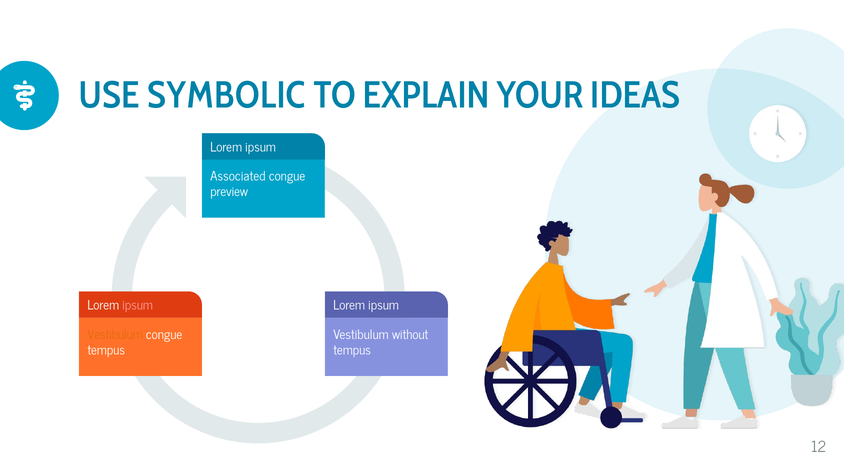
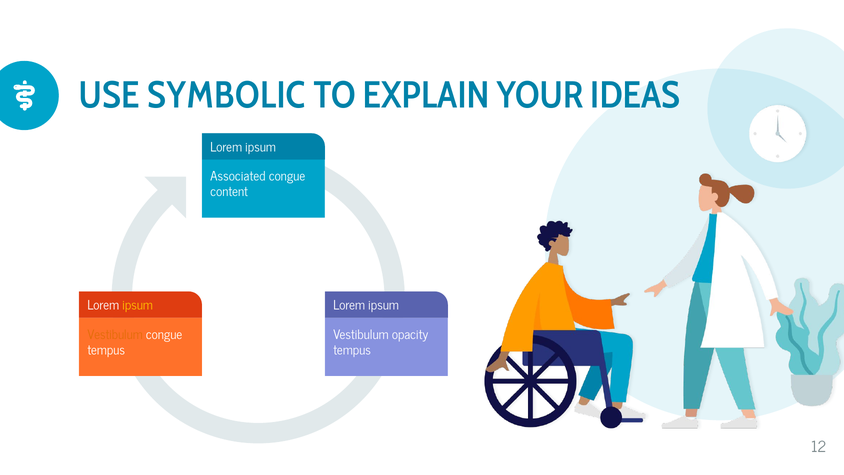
preview: preview -> content
ipsum at (138, 305) colour: pink -> yellow
without: without -> opacity
